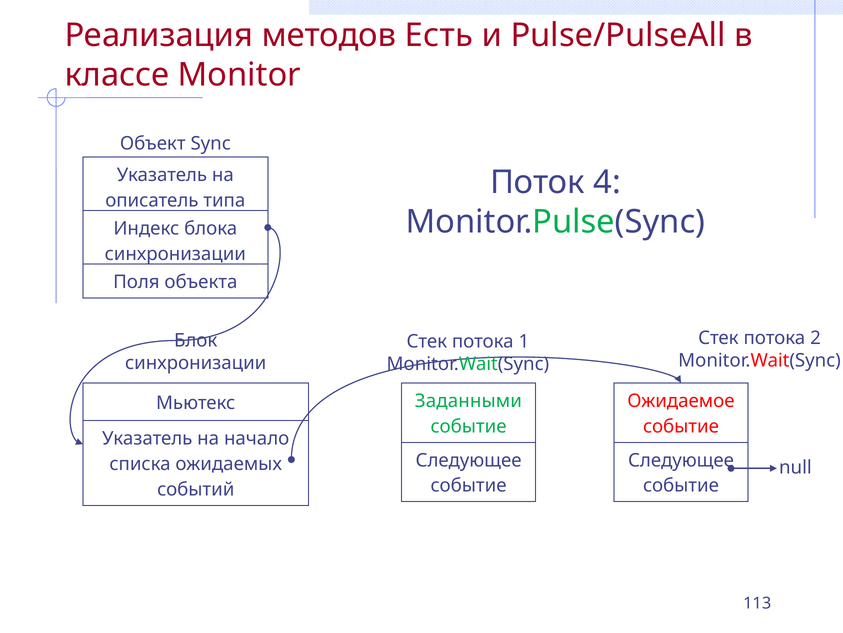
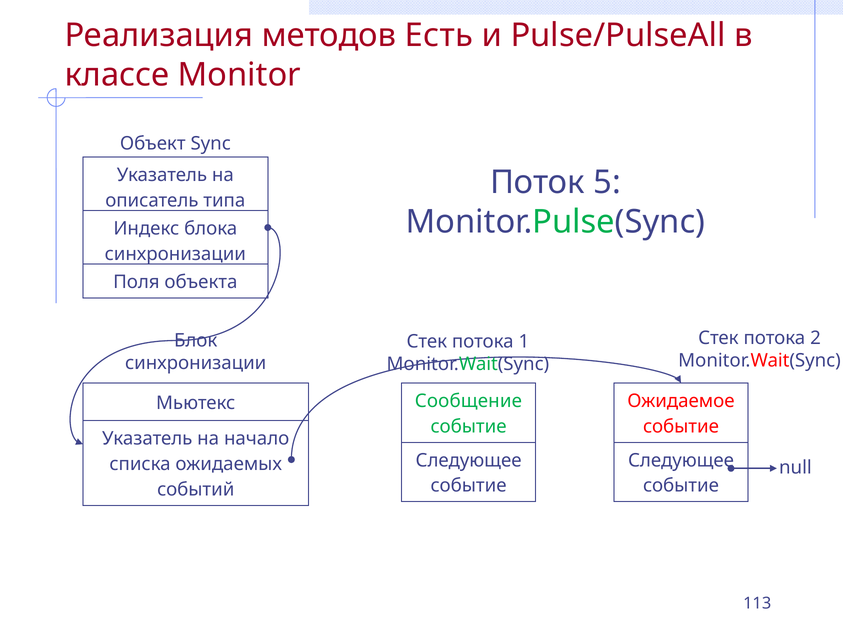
4: 4 -> 5
Заданными: Заданными -> Сообщение
